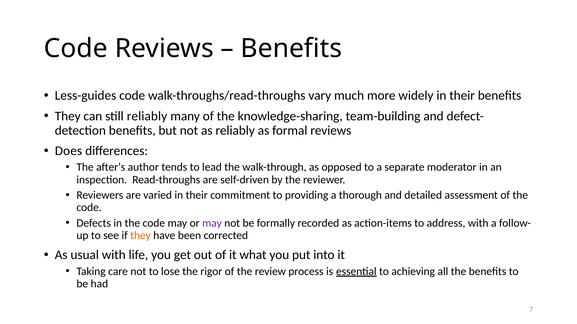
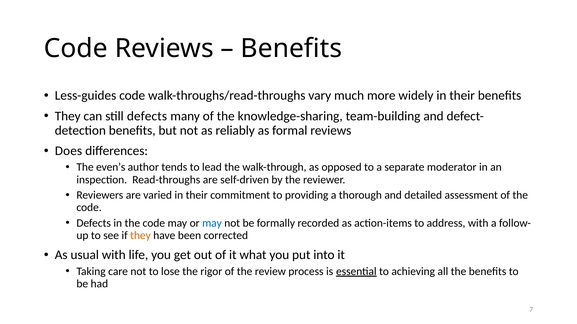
still reliably: reliably -> defects
after’s: after’s -> even’s
may at (212, 223) colour: purple -> blue
